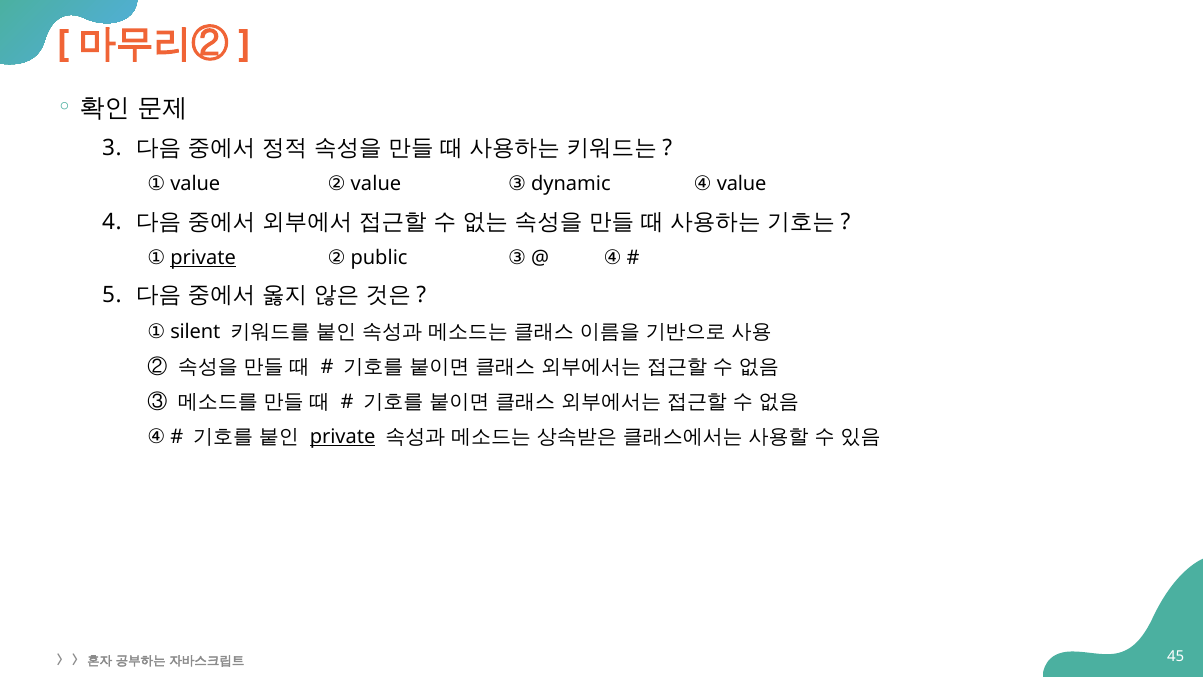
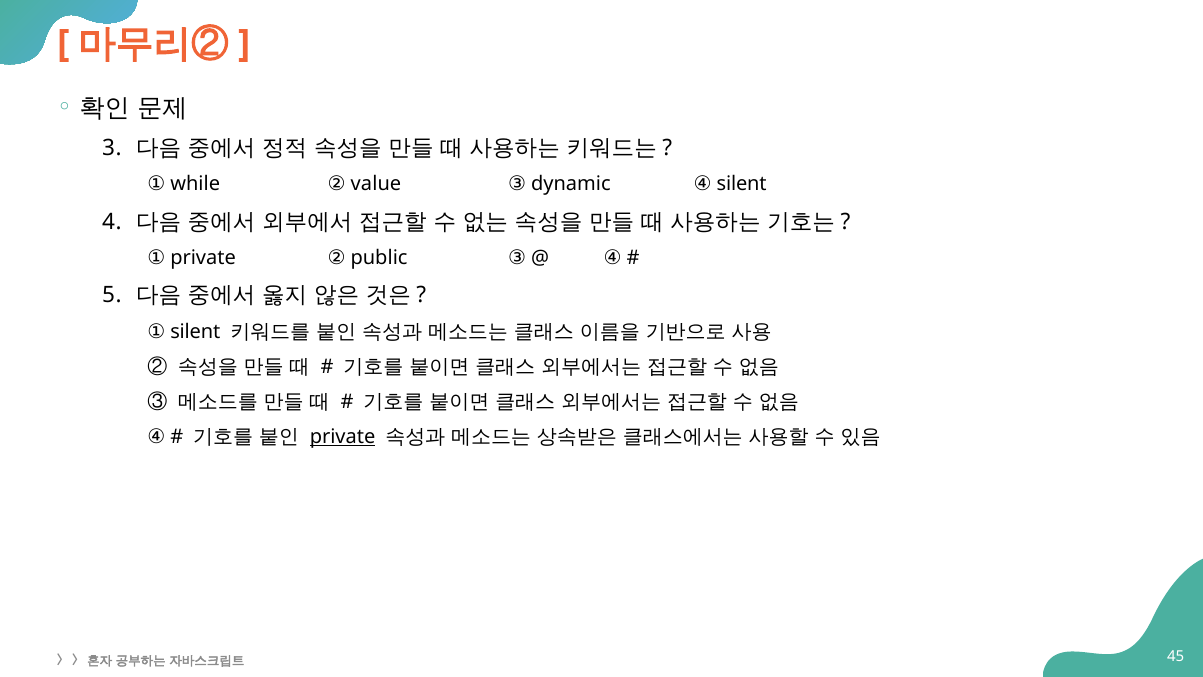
① value: value -> while
④ value: value -> silent
private at (203, 258) underline: present -> none
